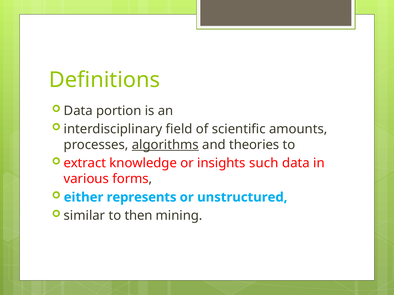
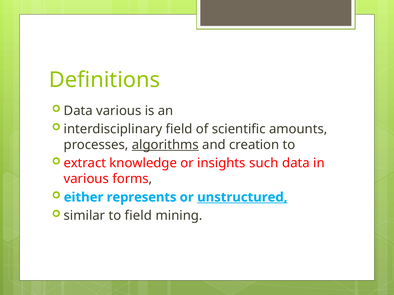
Data portion: portion -> various
theories: theories -> creation
unstructured underline: none -> present
to then: then -> field
